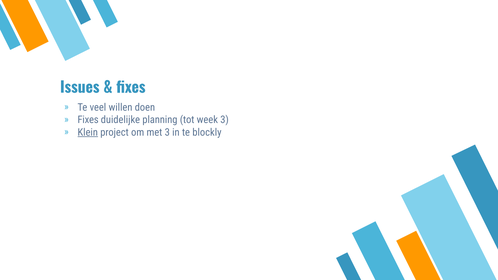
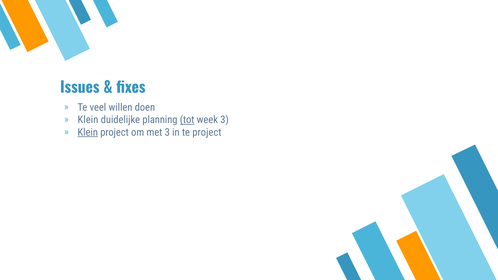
Fixes at (88, 120): Fixes -> Klein
tot underline: none -> present
te blockly: blockly -> project
